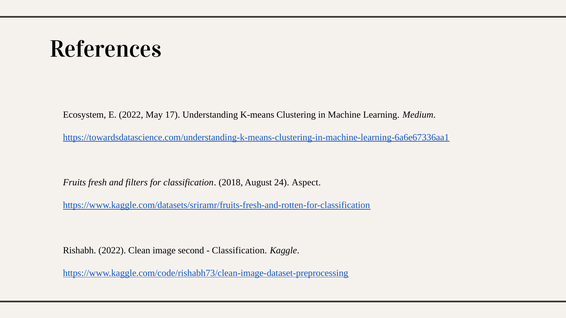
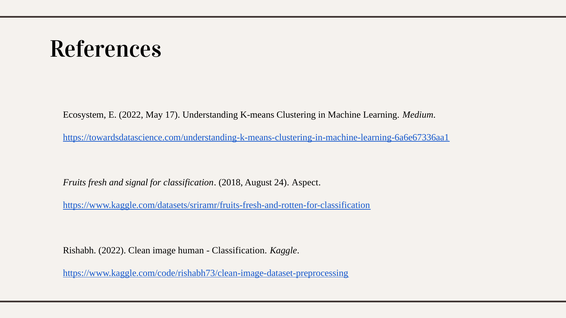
filters: filters -> signal
second: second -> human
